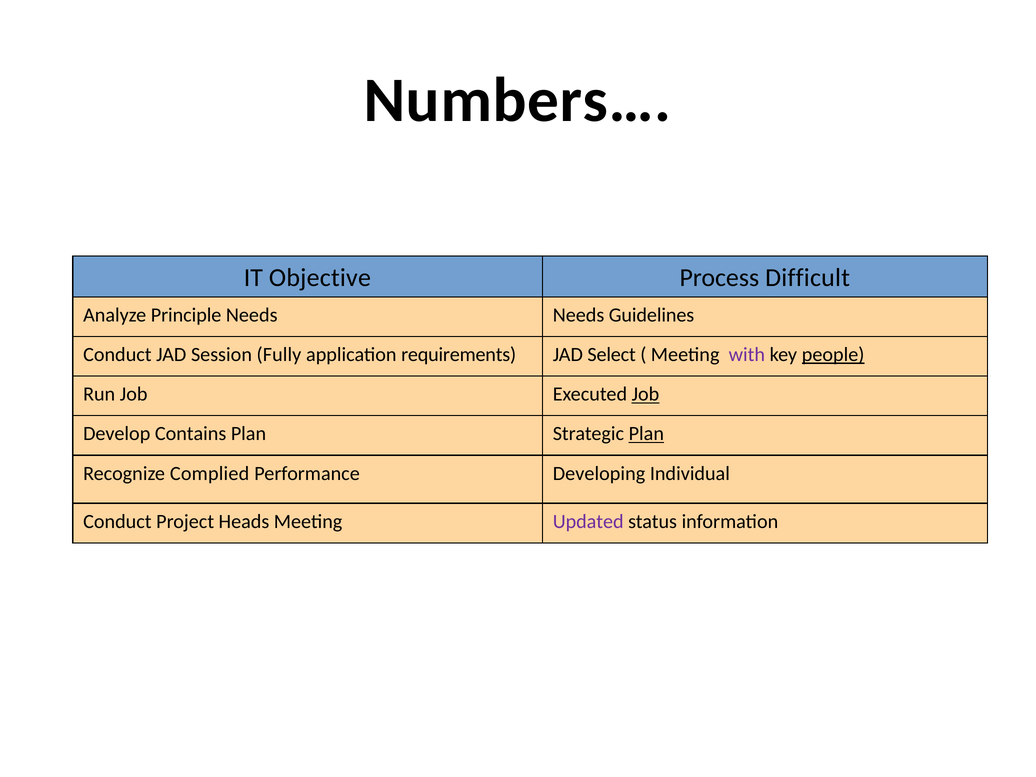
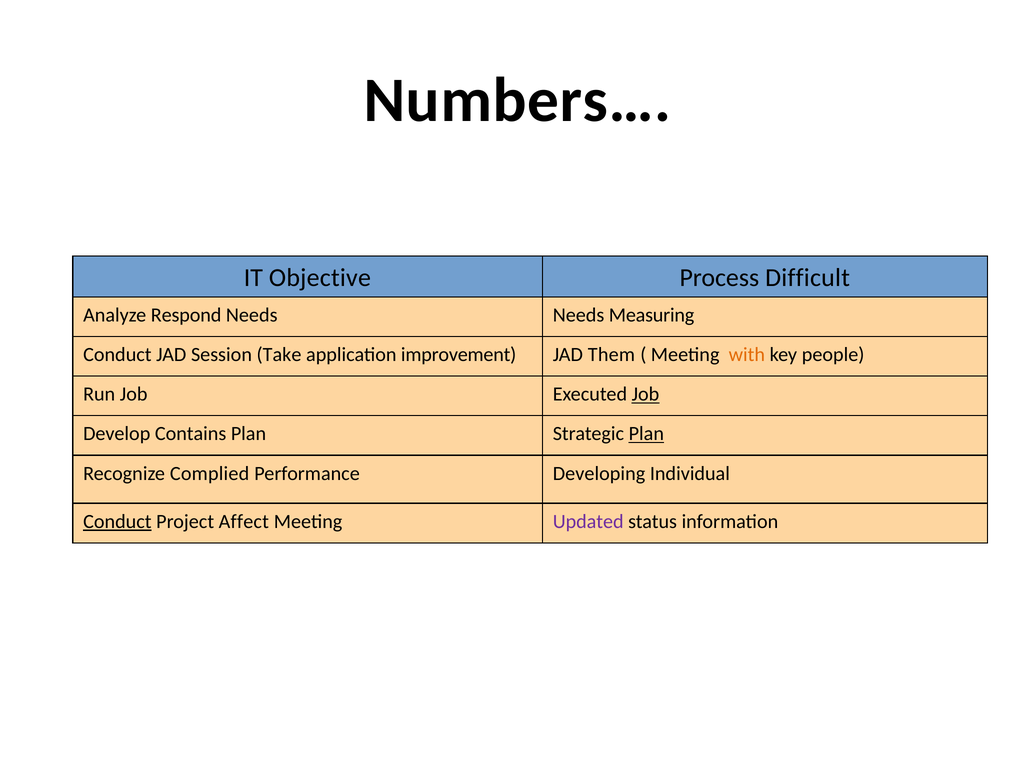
Principle: Principle -> Respond
Guidelines: Guidelines -> Measuring
Fully: Fully -> Take
requirements: requirements -> improvement
Select: Select -> Them
with colour: purple -> orange
people underline: present -> none
Conduct at (117, 522) underline: none -> present
Heads: Heads -> Affect
